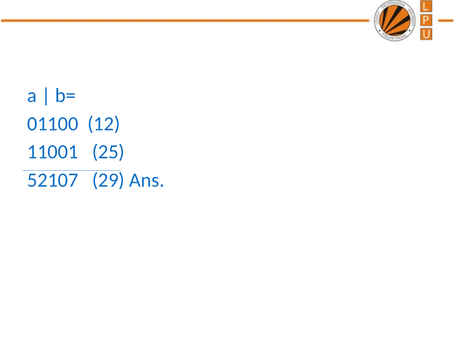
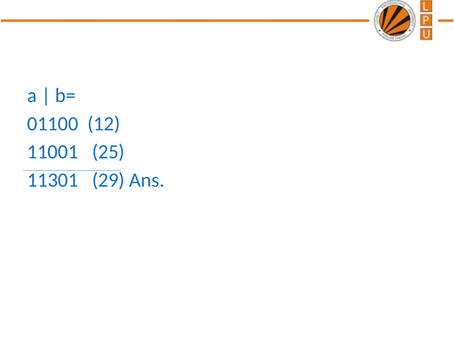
52107: 52107 -> 11301
